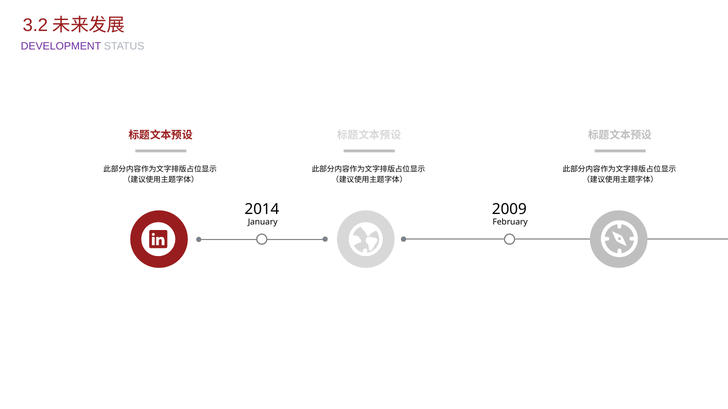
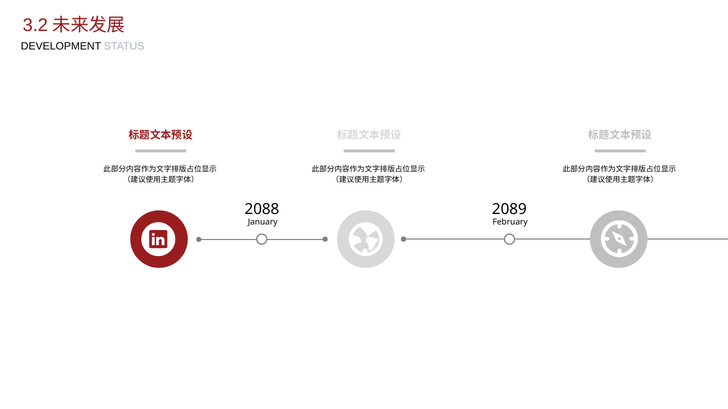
DEVELOPMENT colour: purple -> black
2014: 2014 -> 2088
2009: 2009 -> 2089
